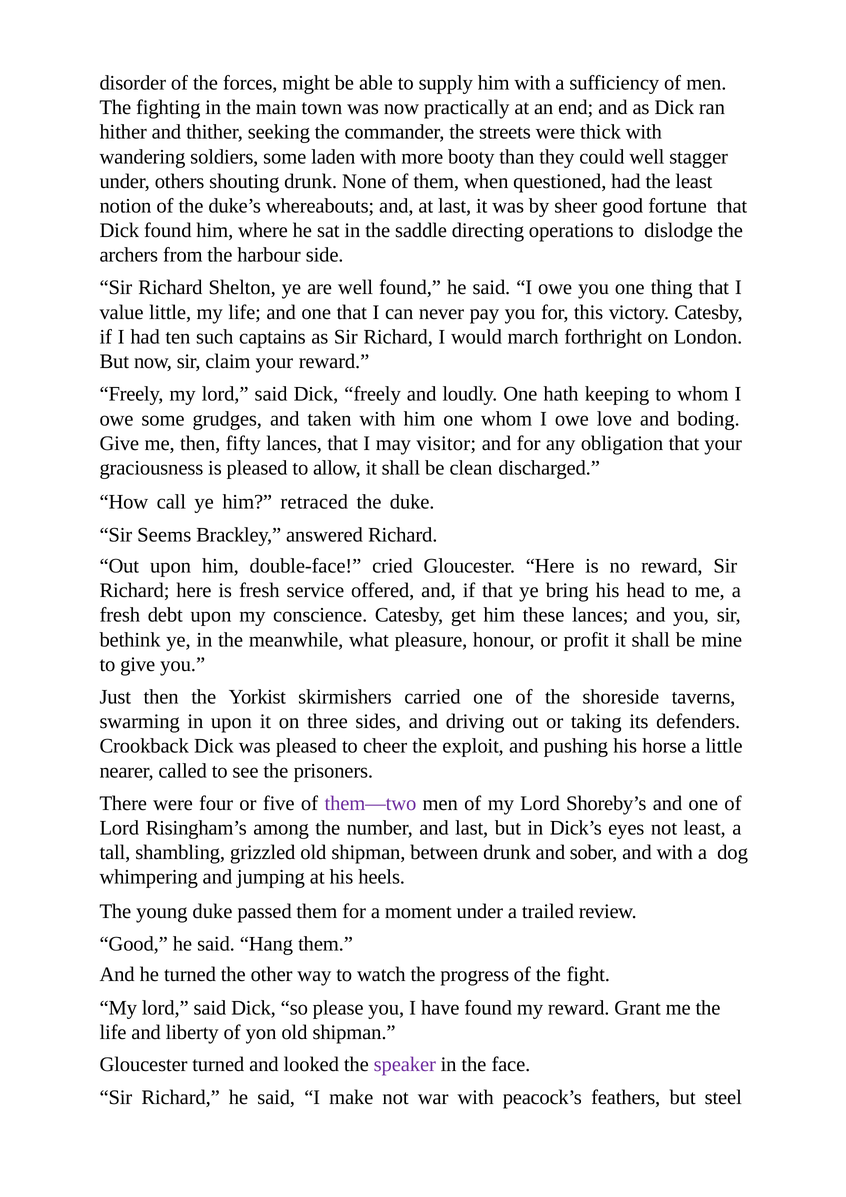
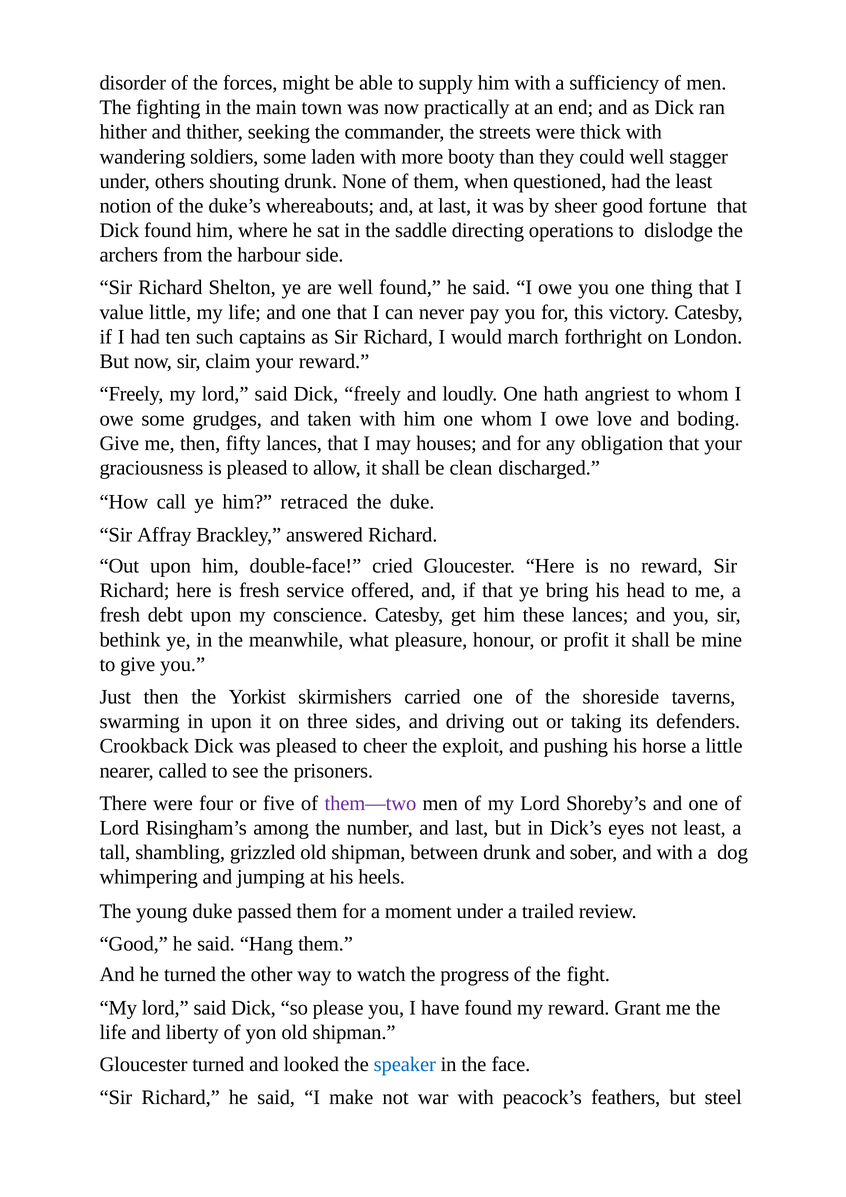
keeping: keeping -> angriest
visitor: visitor -> houses
Seems: Seems -> Affray
speaker colour: purple -> blue
